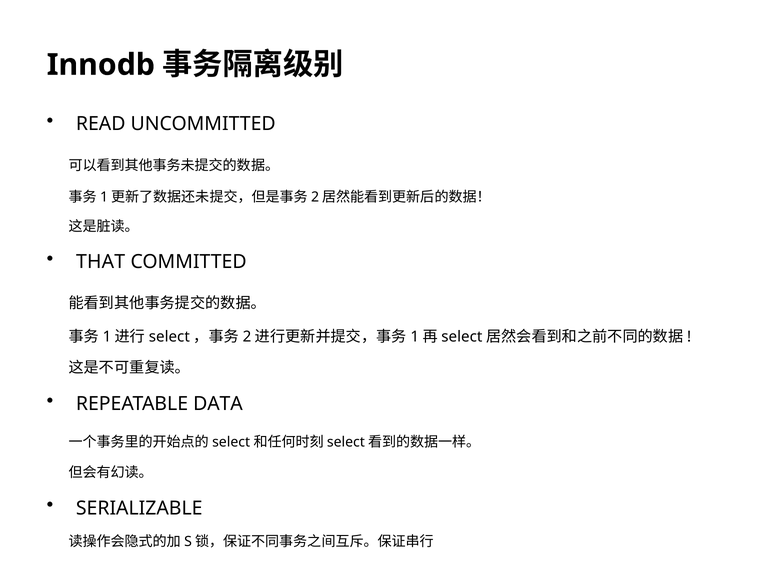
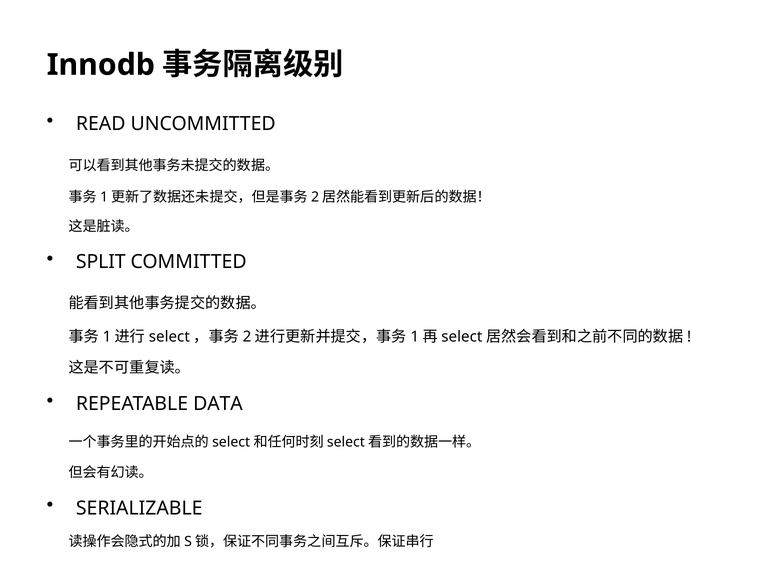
THAT: THAT -> SPLIT
